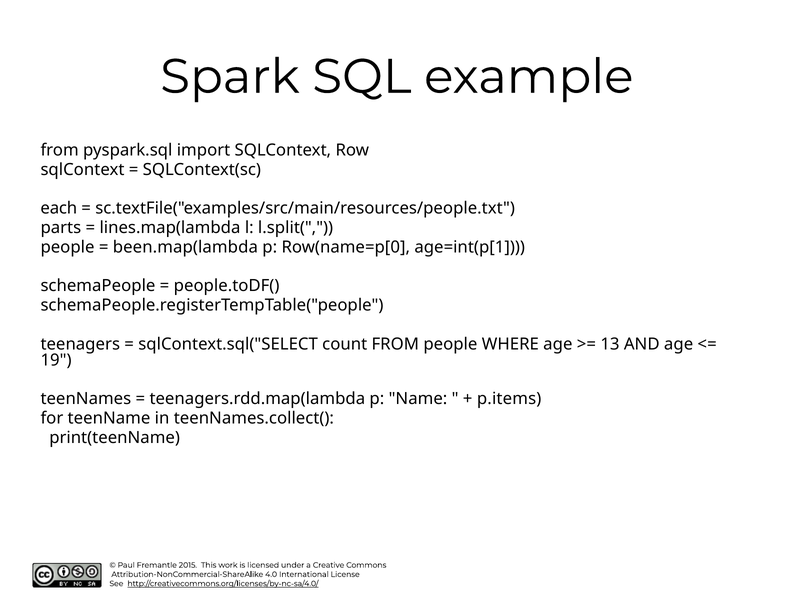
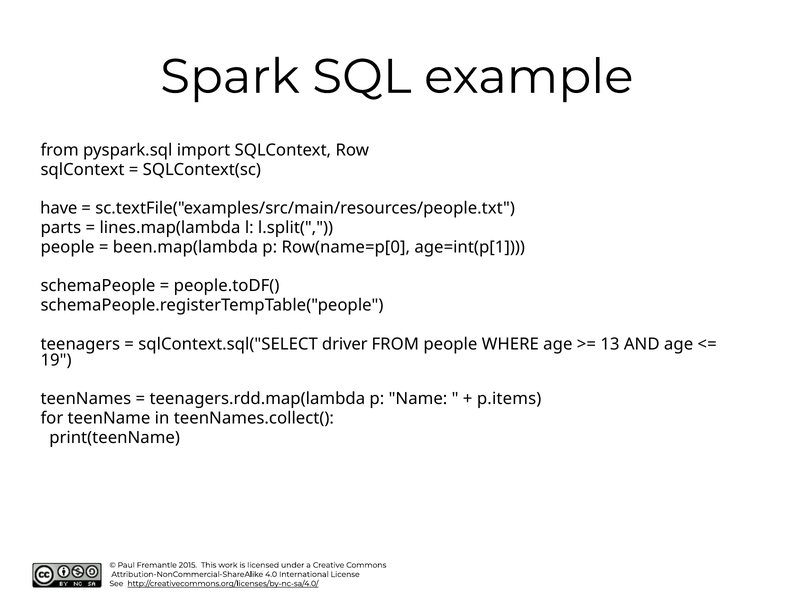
each: each -> have
count: count -> driver
